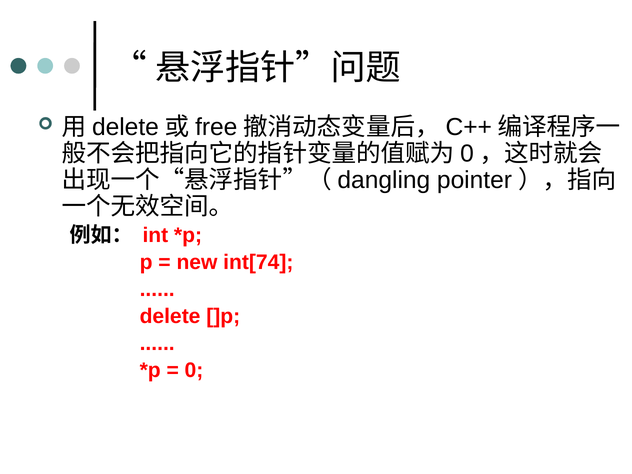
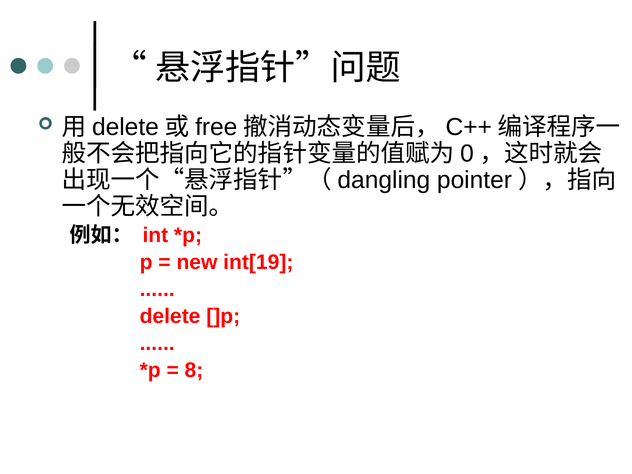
int[74: int[74 -> int[19
0 at (194, 370): 0 -> 8
